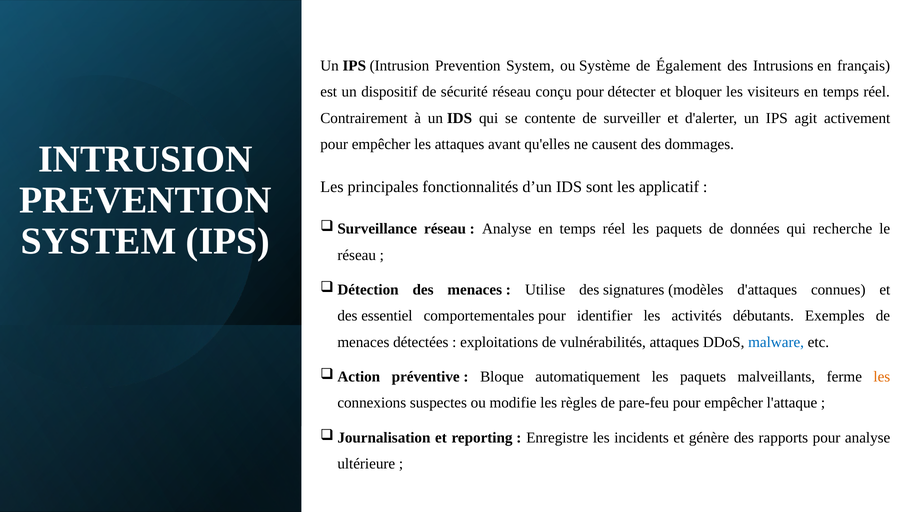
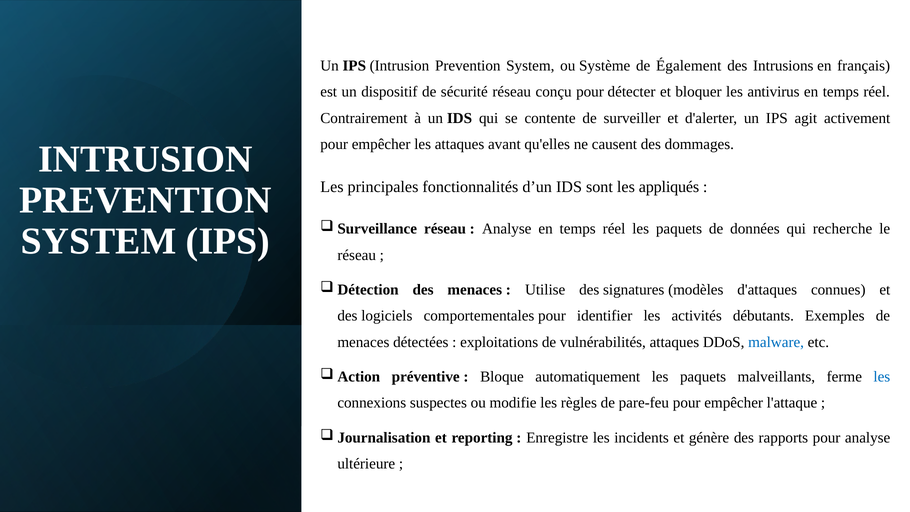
visiteurs: visiteurs -> antivirus
applicatif: applicatif -> appliqués
essentiel: essentiel -> logiciels
les at (882, 377) colour: orange -> blue
